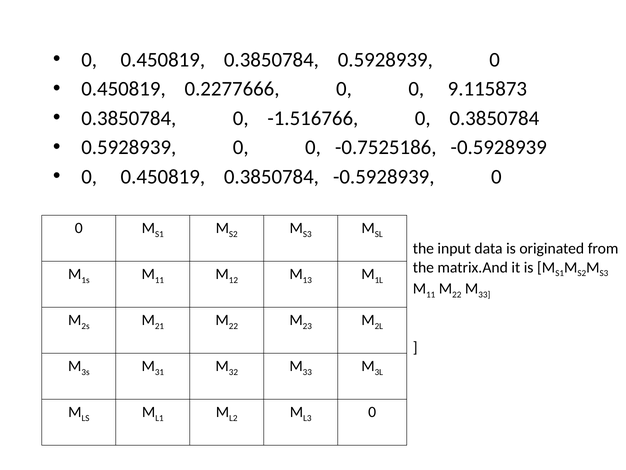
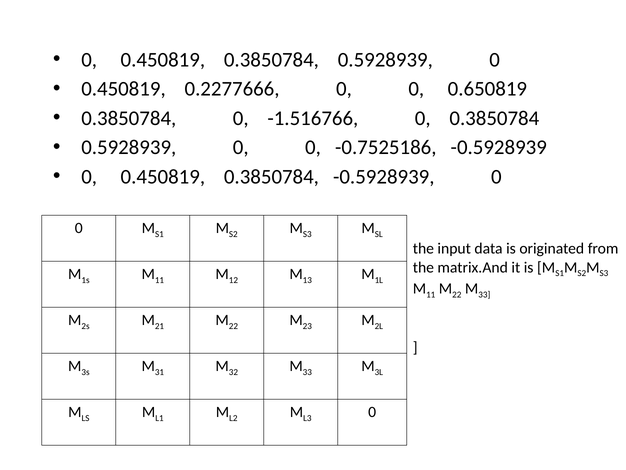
9.115873: 9.115873 -> 0.650819
